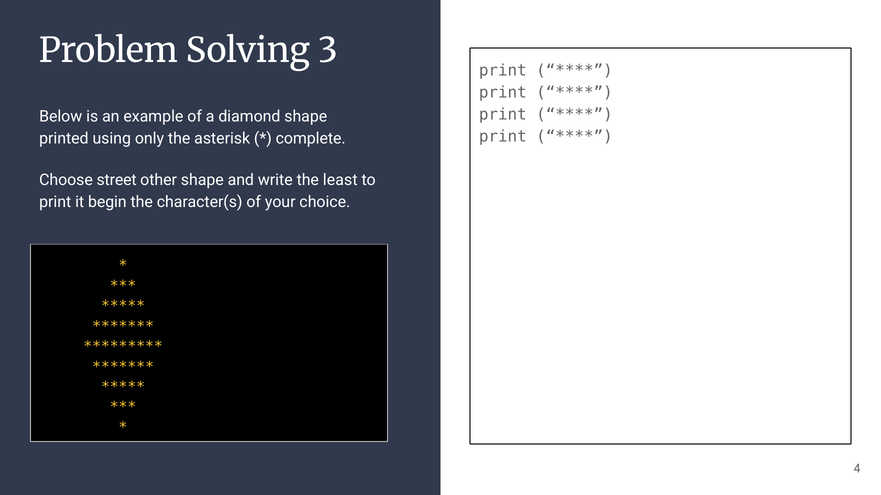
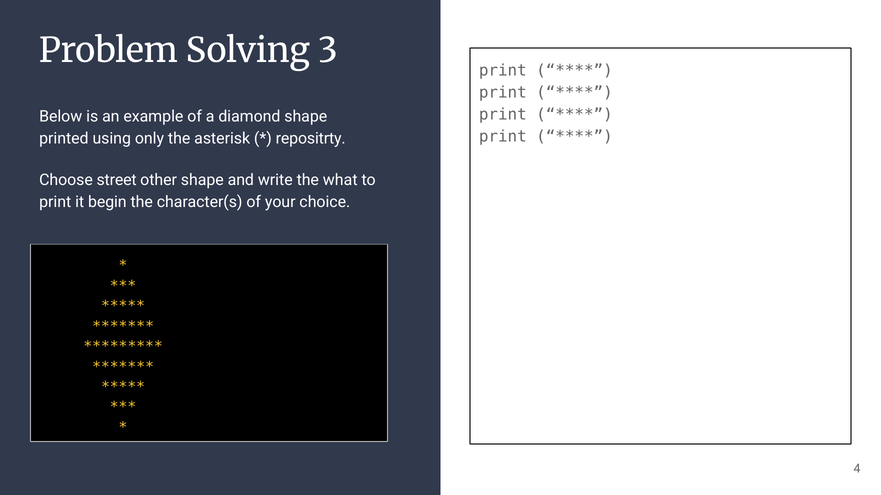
complete: complete -> repositrty
least: least -> what
